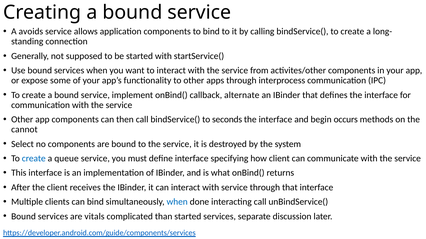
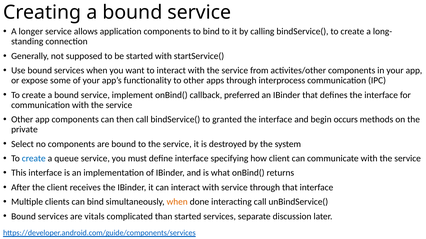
avoids: avoids -> longer
alternate: alternate -> preferred
seconds: seconds -> granted
cannot: cannot -> private
when at (177, 202) colour: blue -> orange
